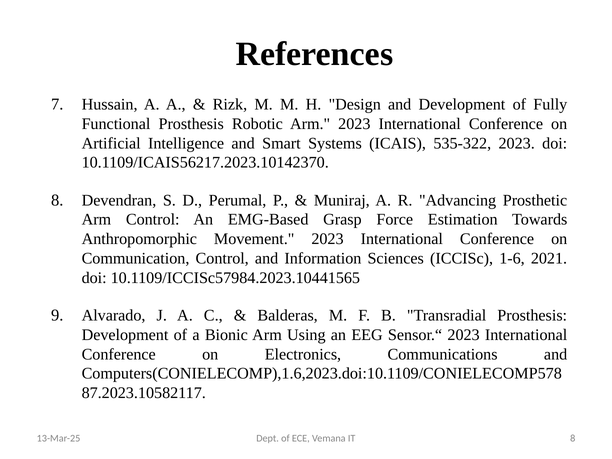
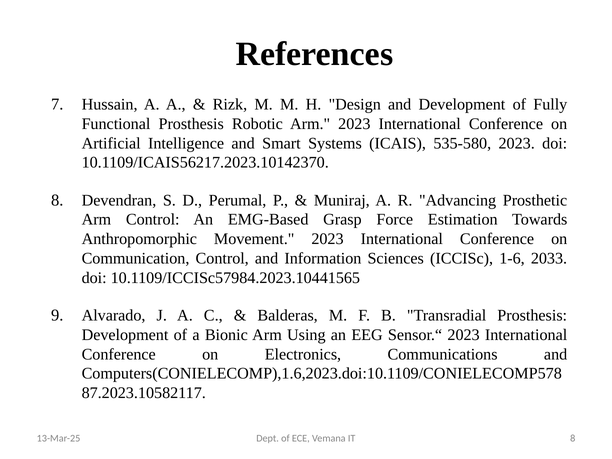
535-322: 535-322 -> 535-580
2021: 2021 -> 2033
